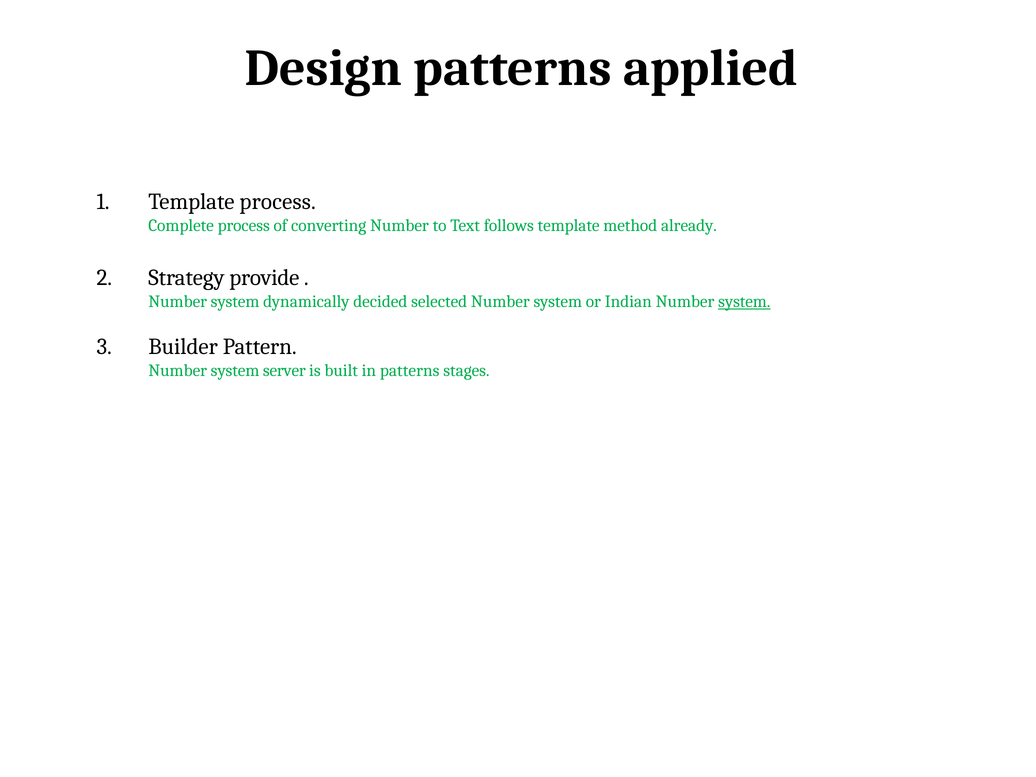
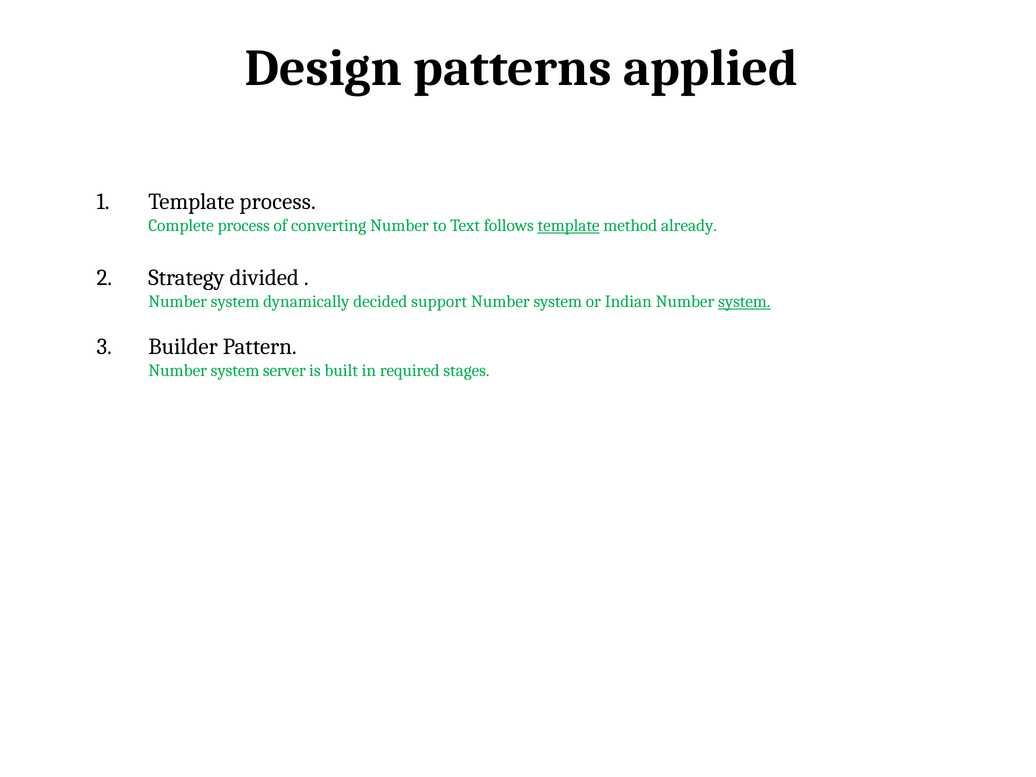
template at (569, 226) underline: none -> present
provide: provide -> divided
selected: selected -> support
in patterns: patterns -> required
